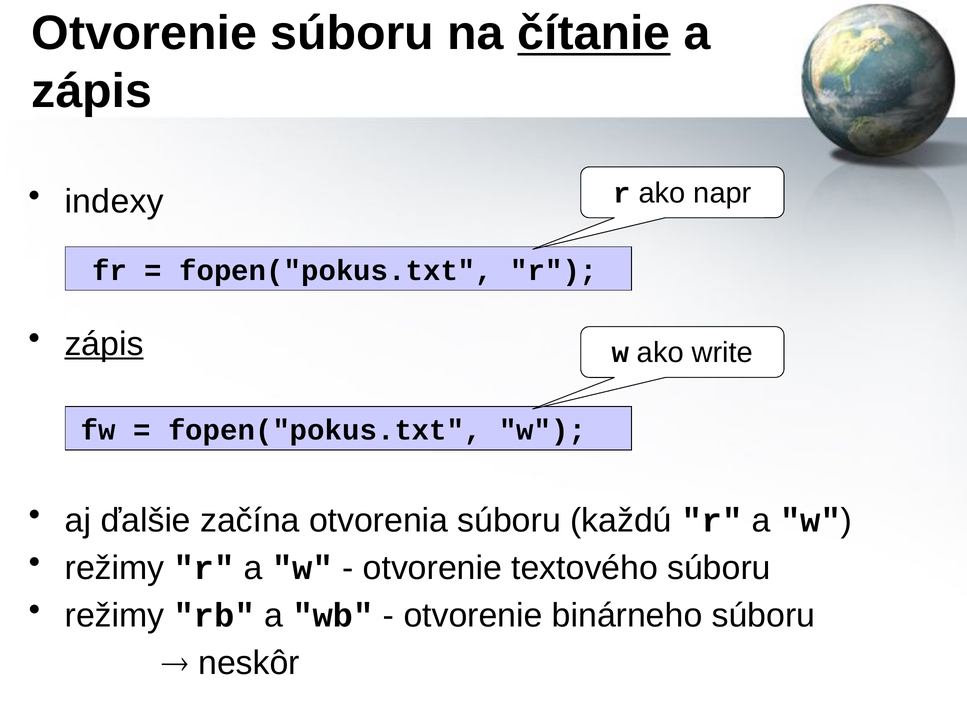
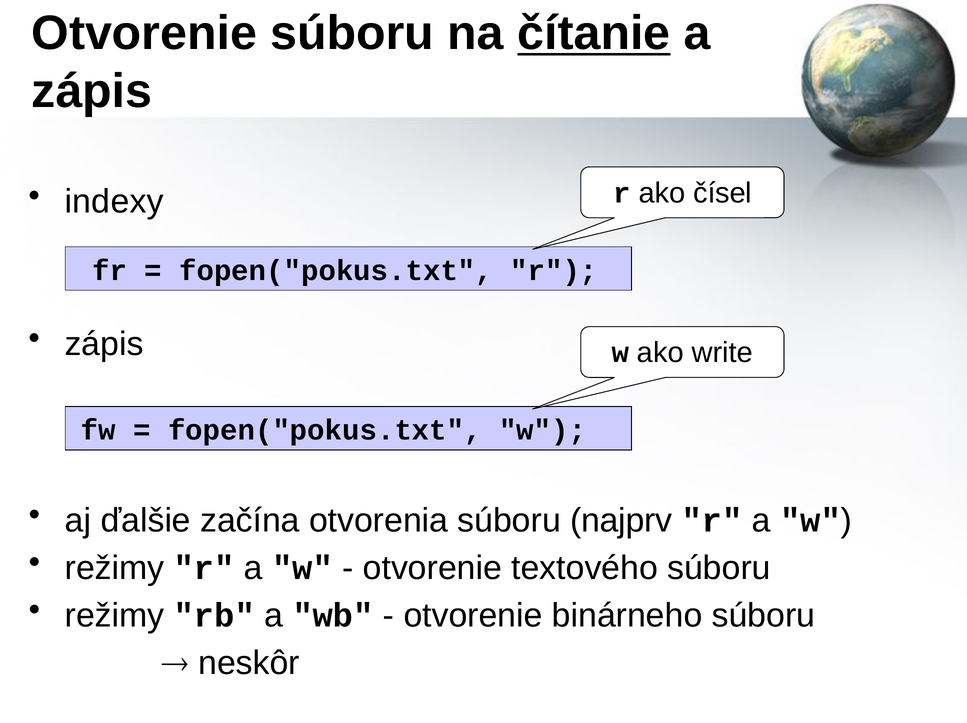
napr: napr -> čísel
zápis at (104, 344) underline: present -> none
každú: každú -> najprv
